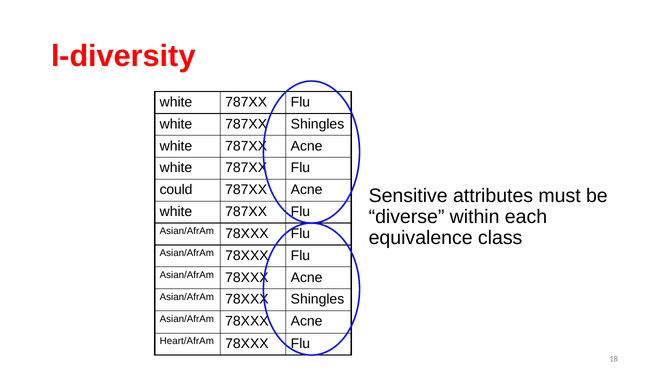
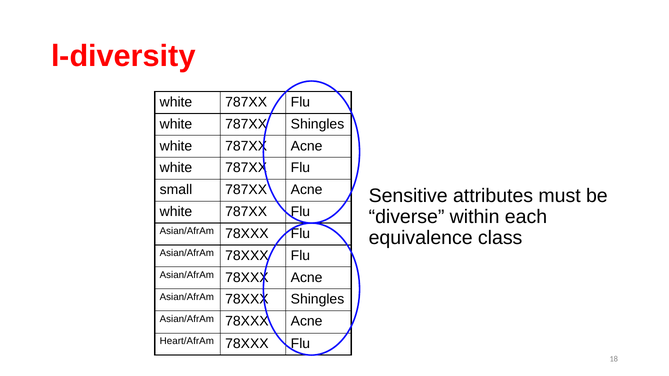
could: could -> small
